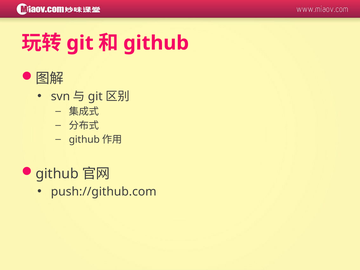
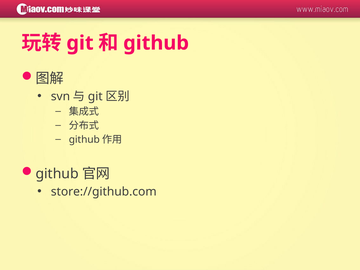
push://github.com: push://github.com -> store://github.com
